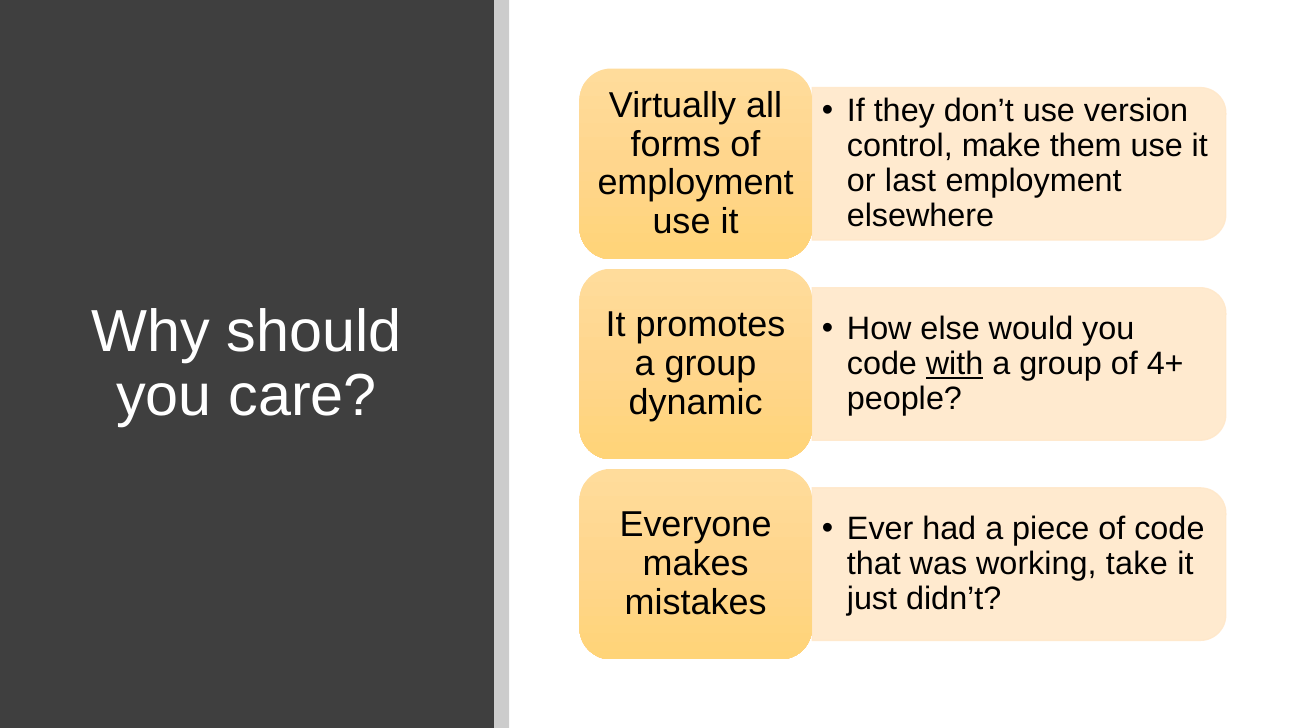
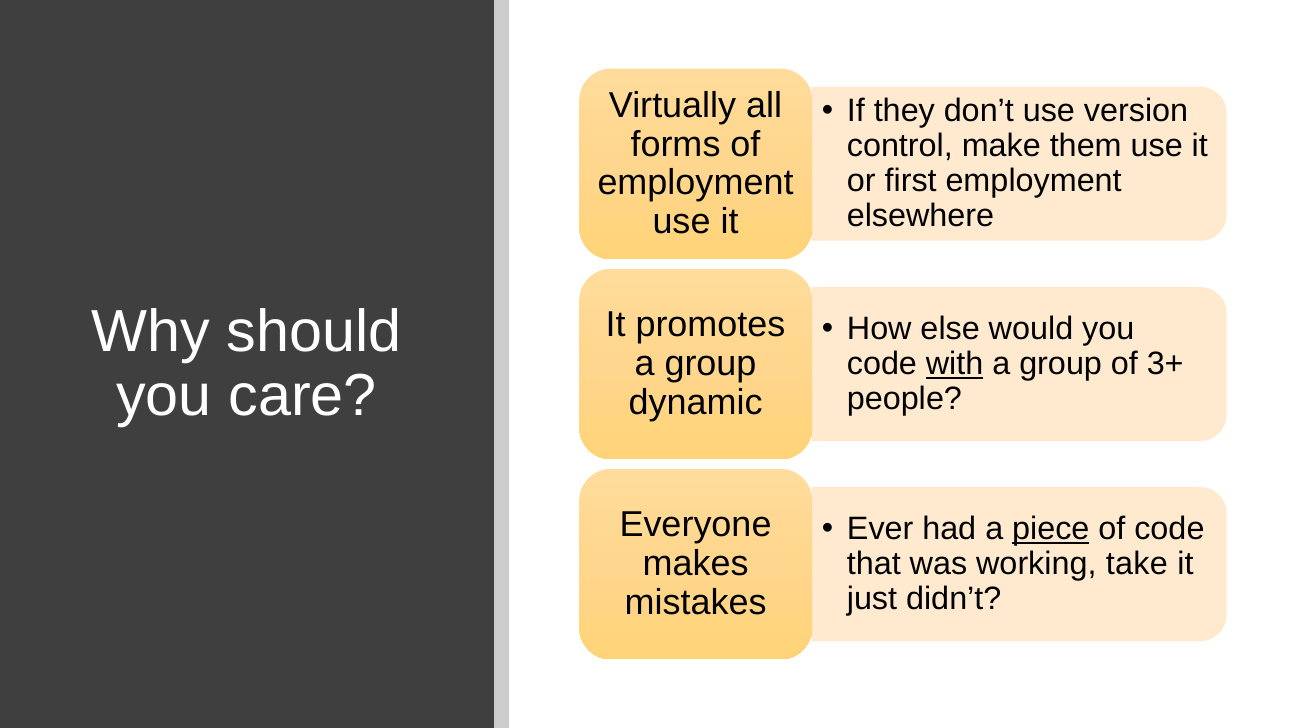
last: last -> first
4+: 4+ -> 3+
piece underline: none -> present
